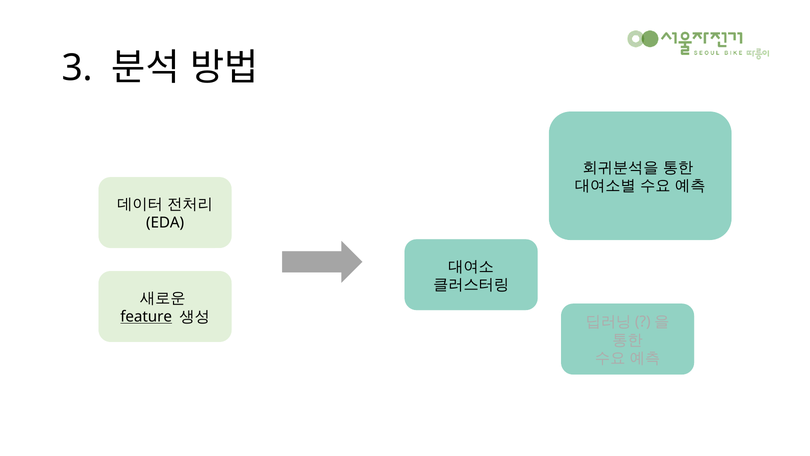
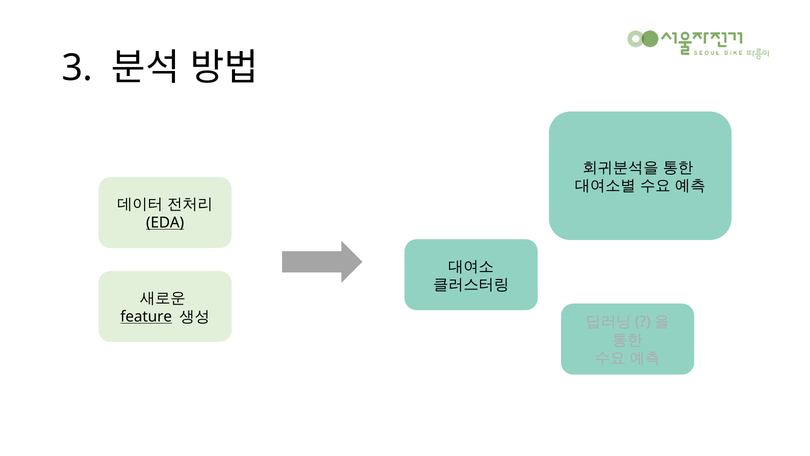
EDA underline: none -> present
